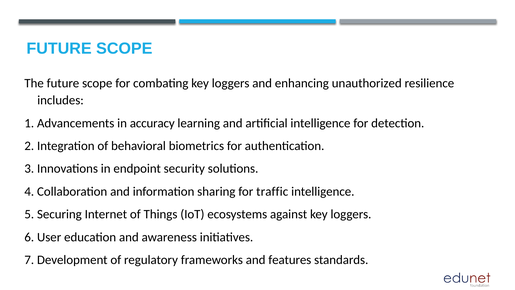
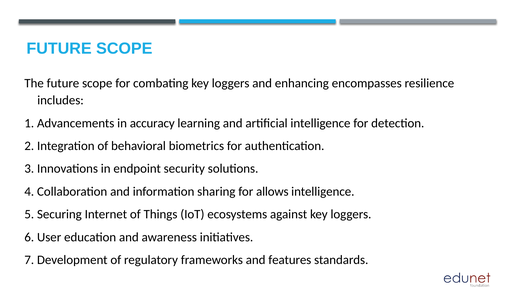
unauthorized: unauthorized -> encompasses
traffic: traffic -> allows
